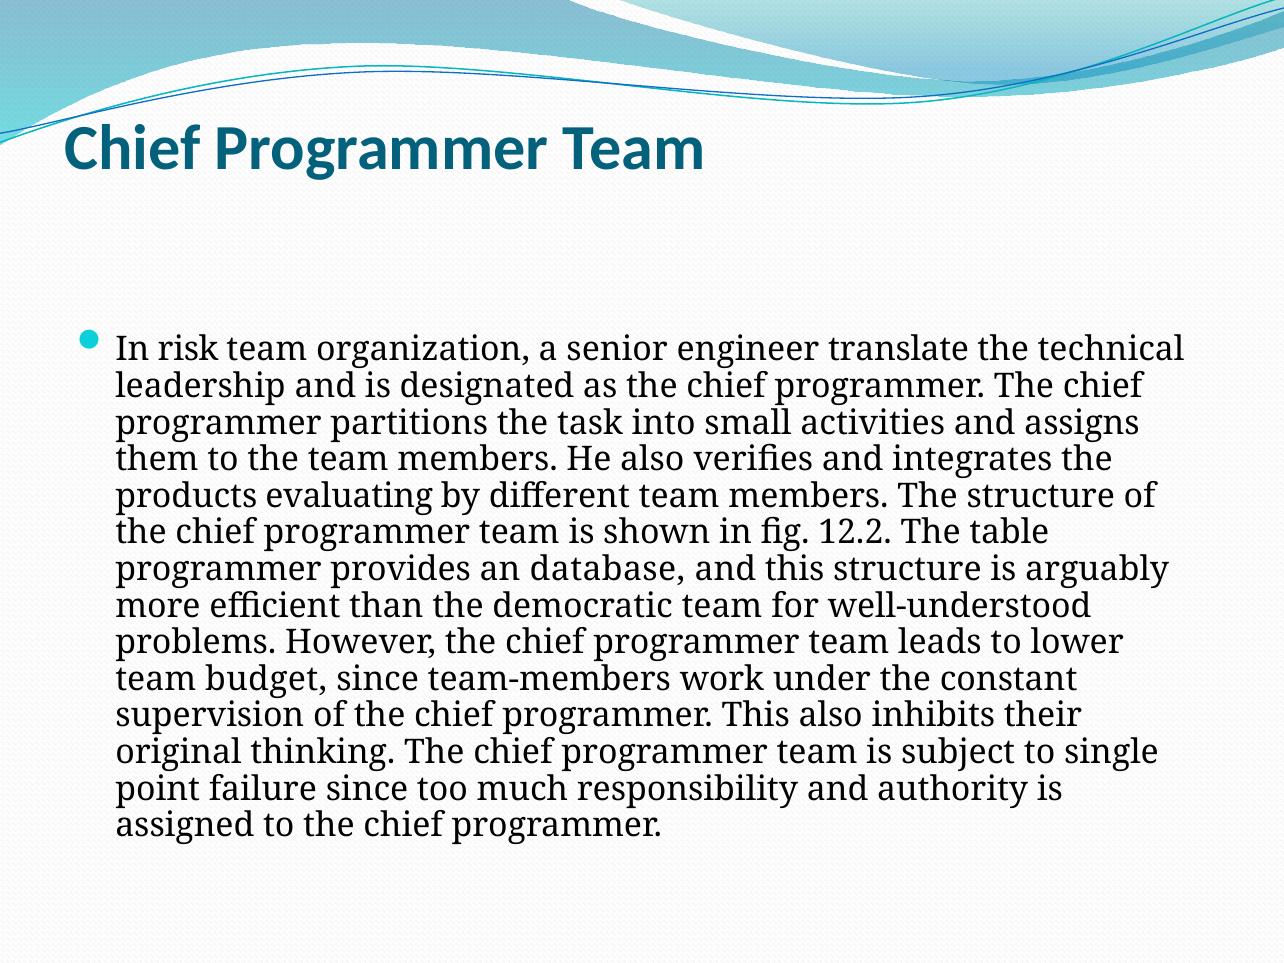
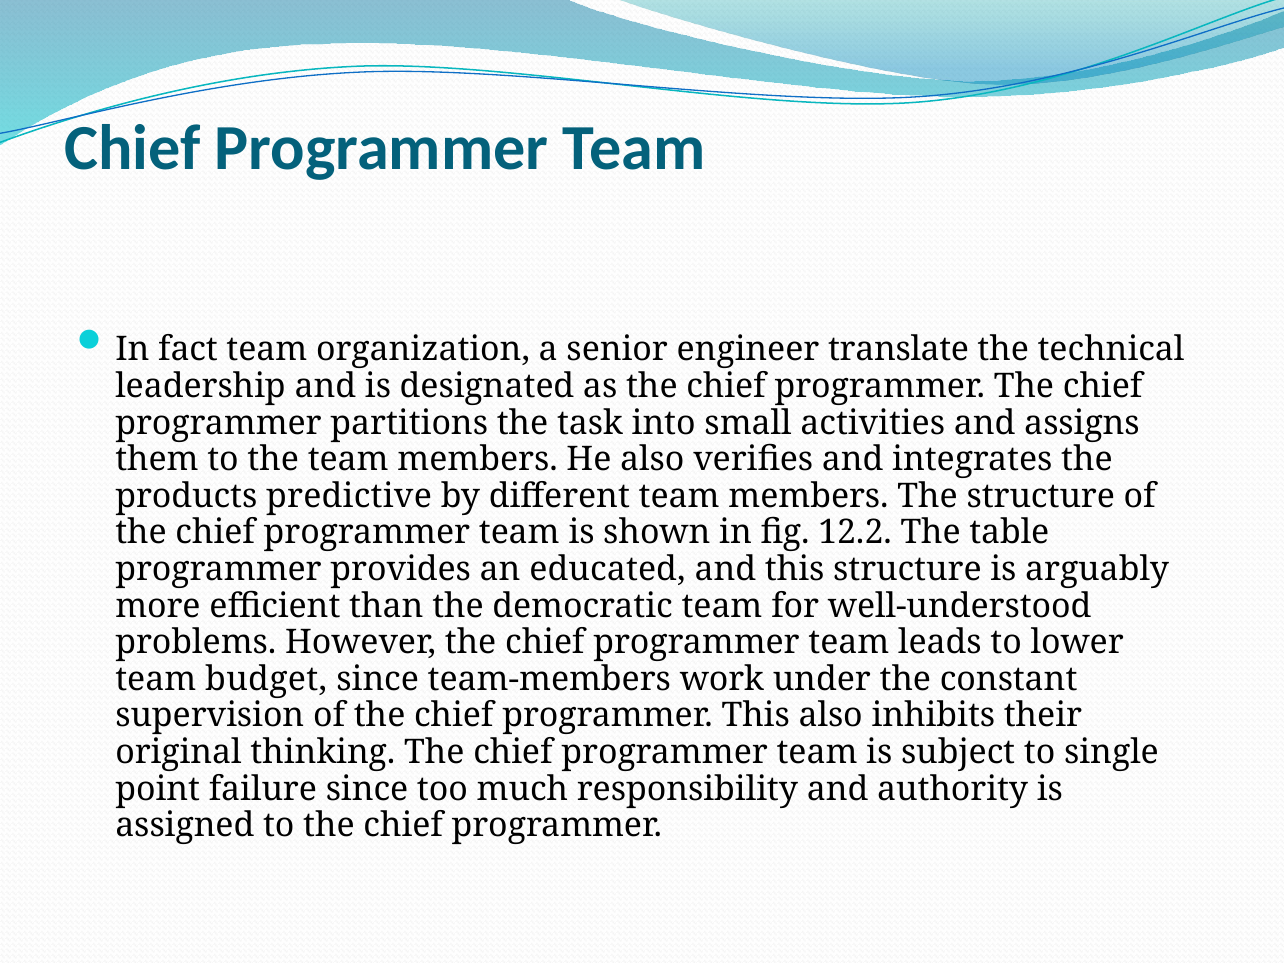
risk: risk -> fact
evaluating: evaluating -> predictive
database: database -> educated
